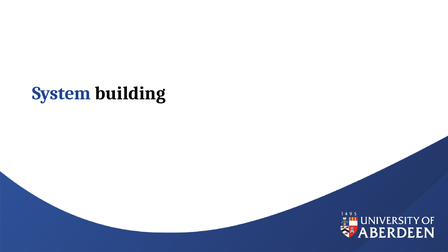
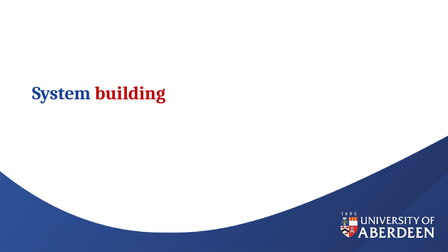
building colour: black -> red
